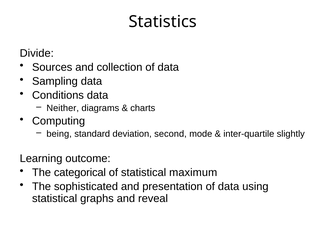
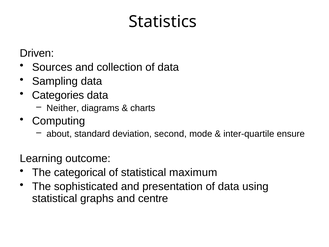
Divide: Divide -> Driven
Conditions: Conditions -> Categories
being: being -> about
slightly: slightly -> ensure
reveal: reveal -> centre
